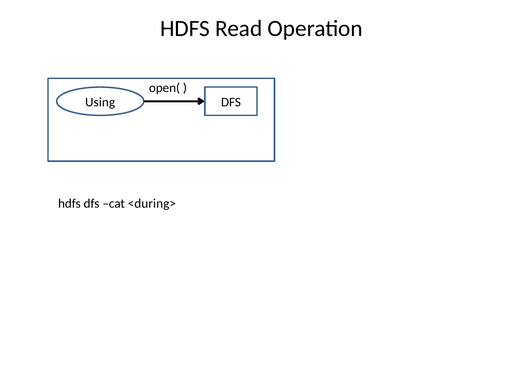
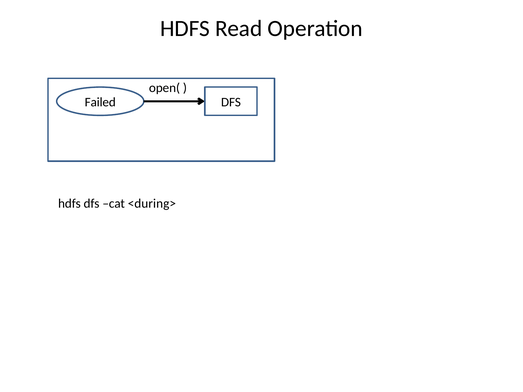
Using: Using -> Failed
